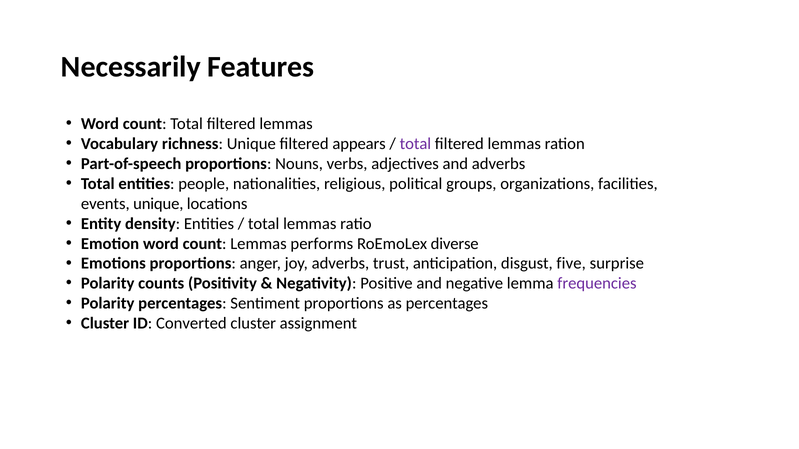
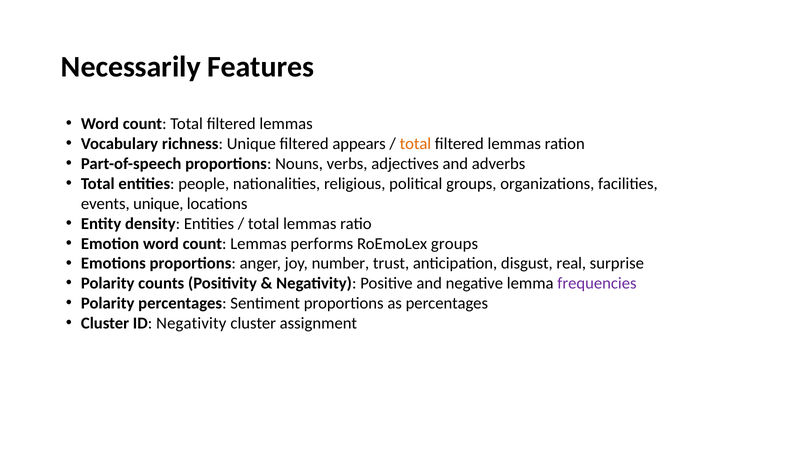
total at (415, 144) colour: purple -> orange
RoEmoLex diverse: diverse -> groups
joy adverbs: adverbs -> number
five: five -> real
ID Converted: Converted -> Negativity
